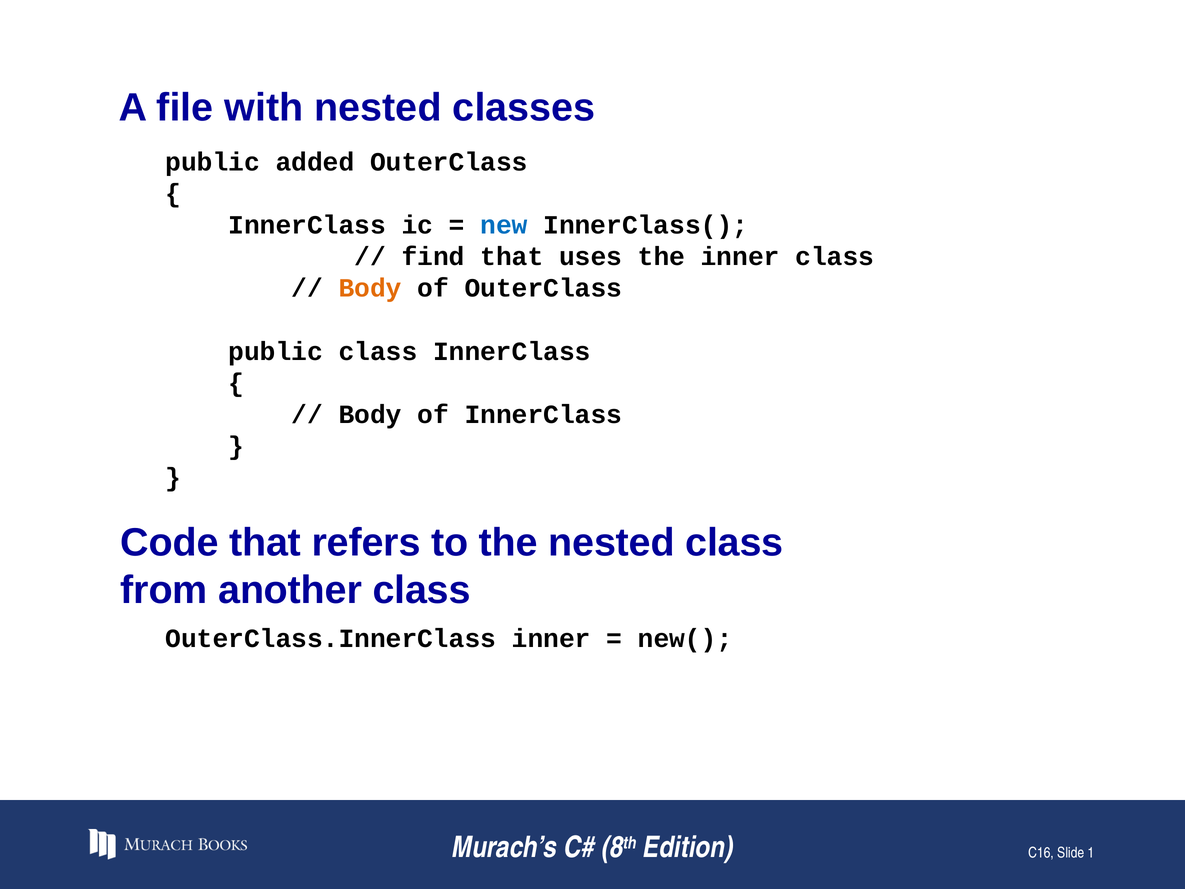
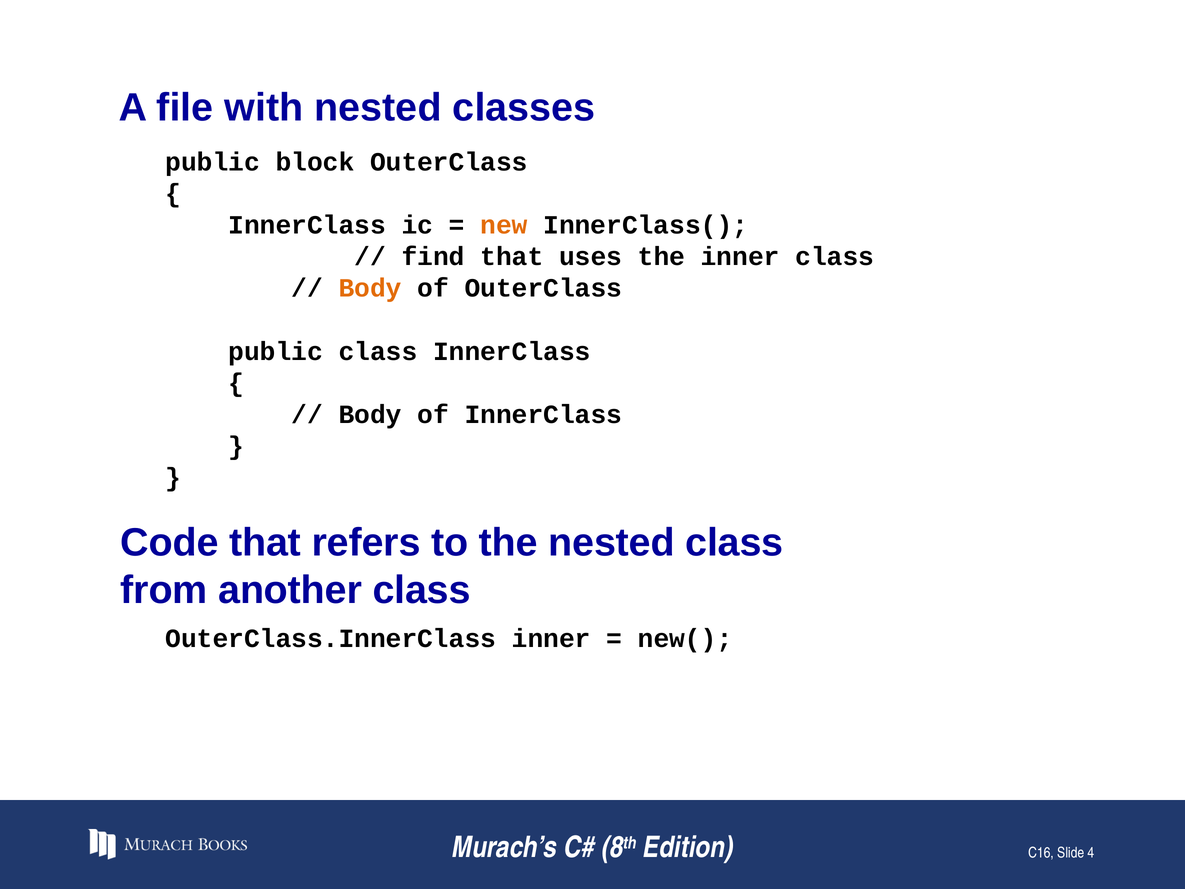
added: added -> block
new colour: blue -> orange
1: 1 -> 4
